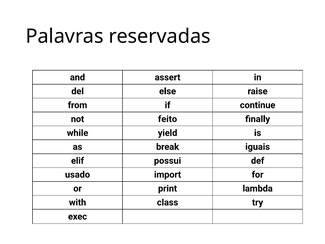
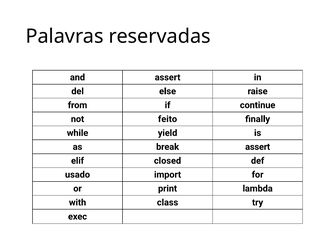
break iguais: iguais -> assert
possui: possui -> closed
